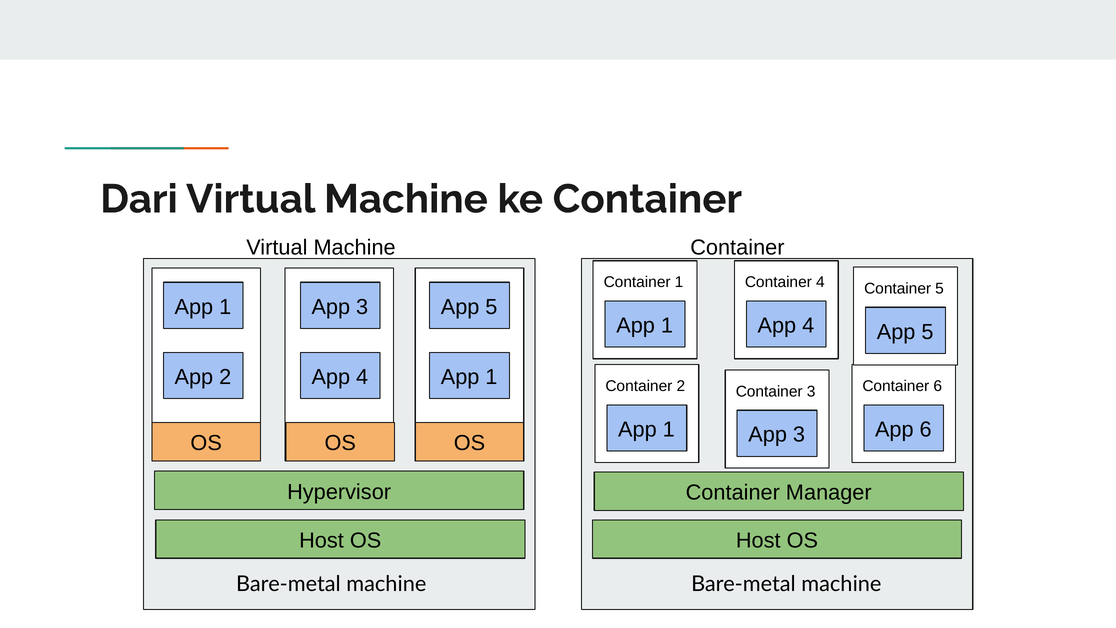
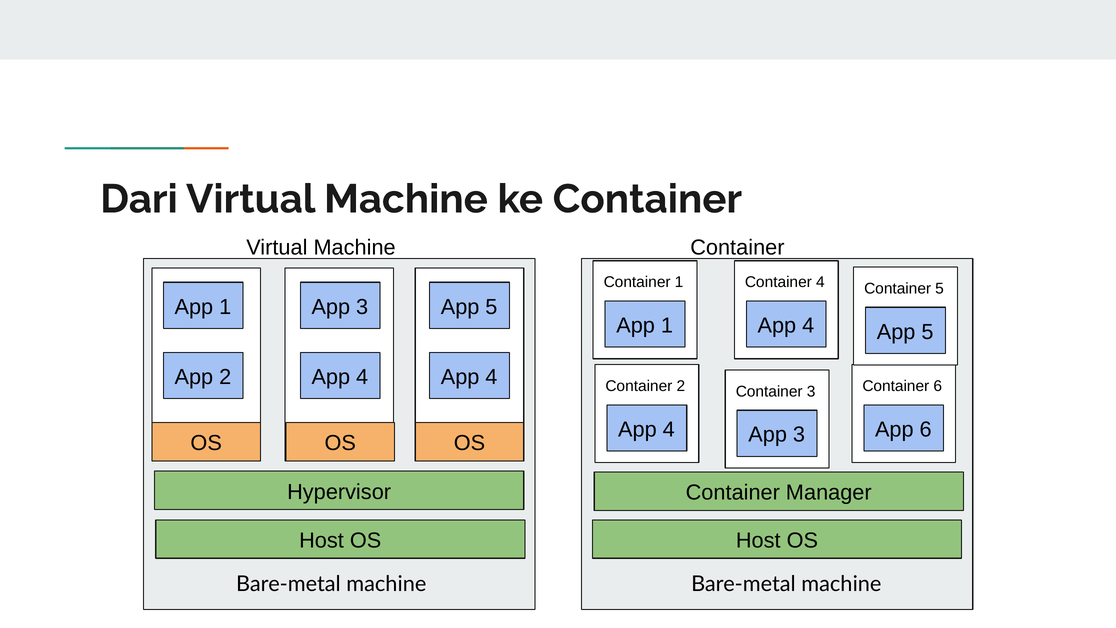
1 at (491, 377): 1 -> 4
1 at (669, 429): 1 -> 4
